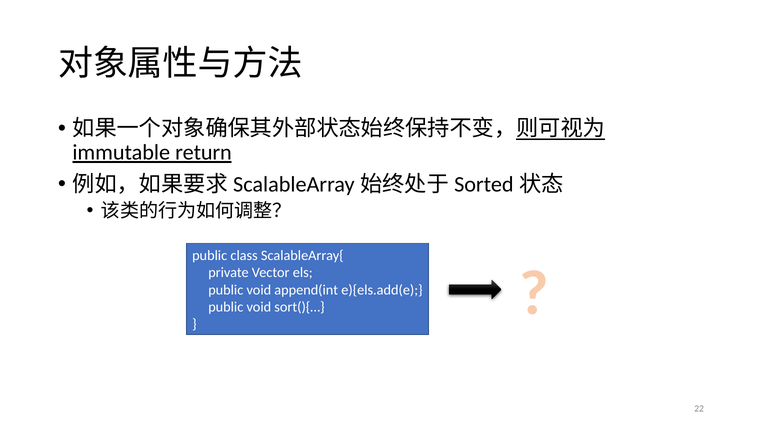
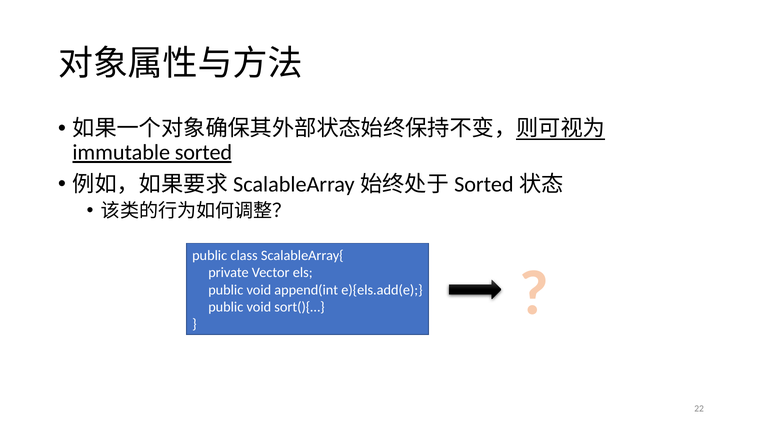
return: return -> sorted
